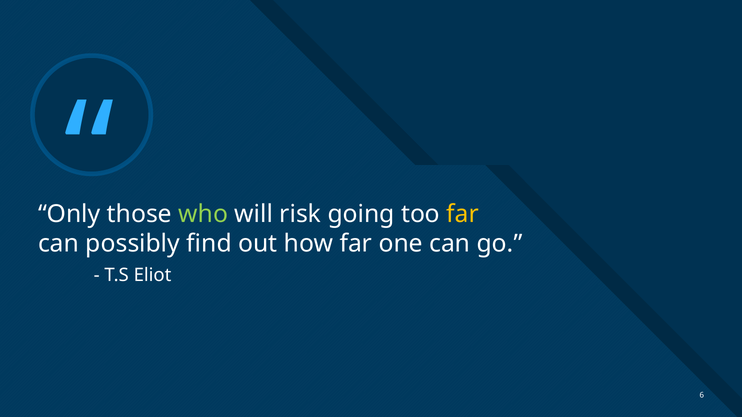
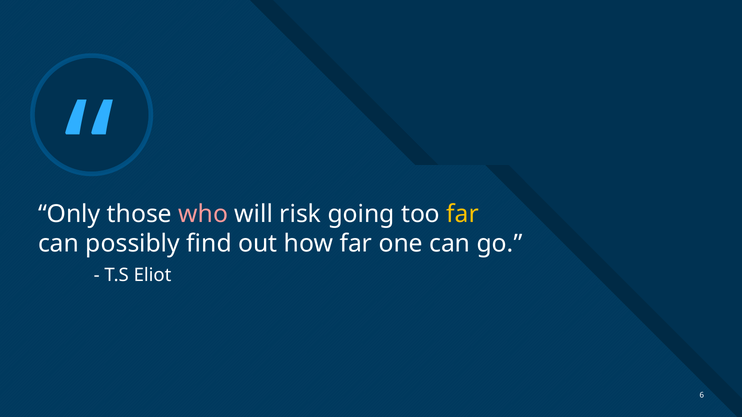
who colour: light green -> pink
